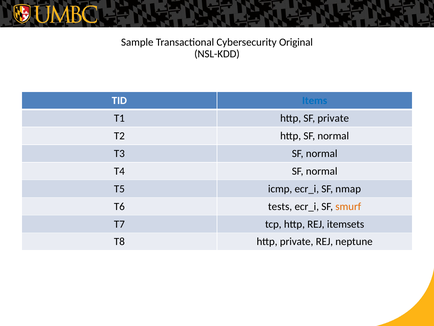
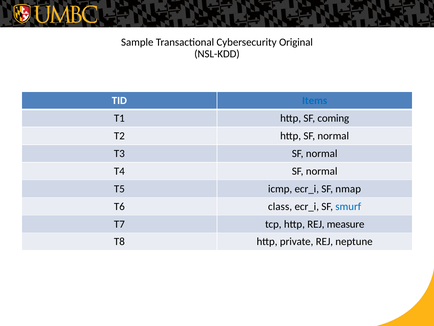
SF private: private -> coming
tests: tests -> class
smurf colour: orange -> blue
itemsets: itemsets -> measure
